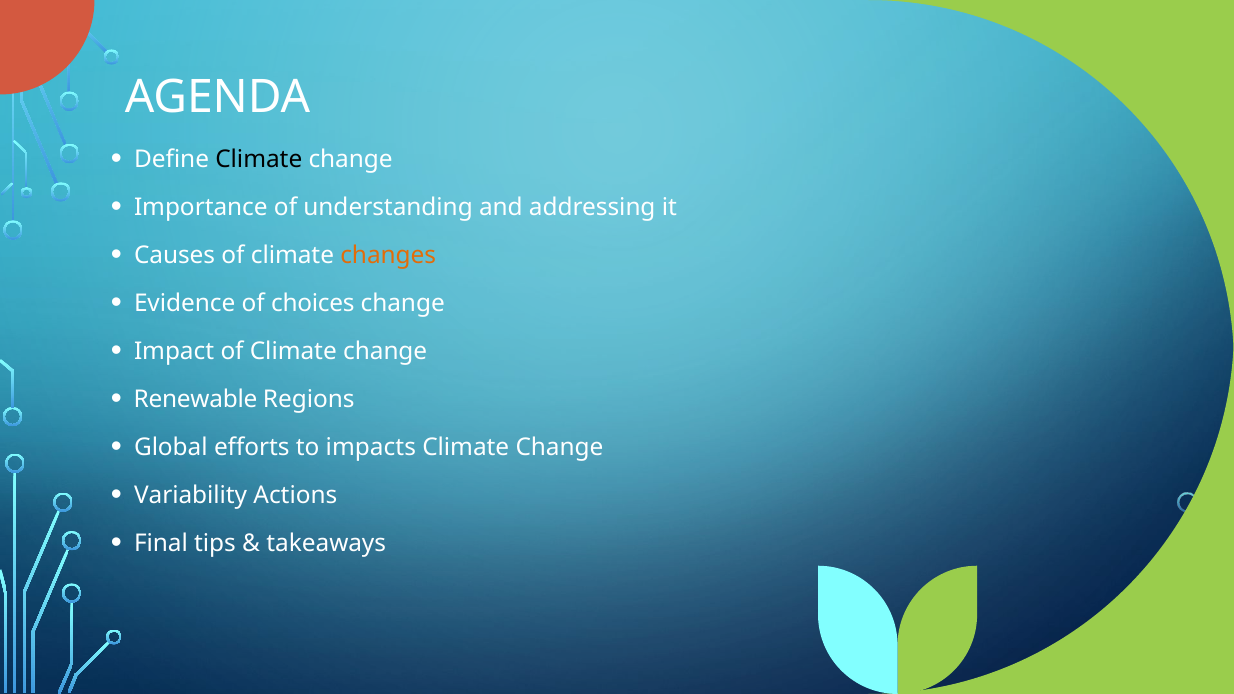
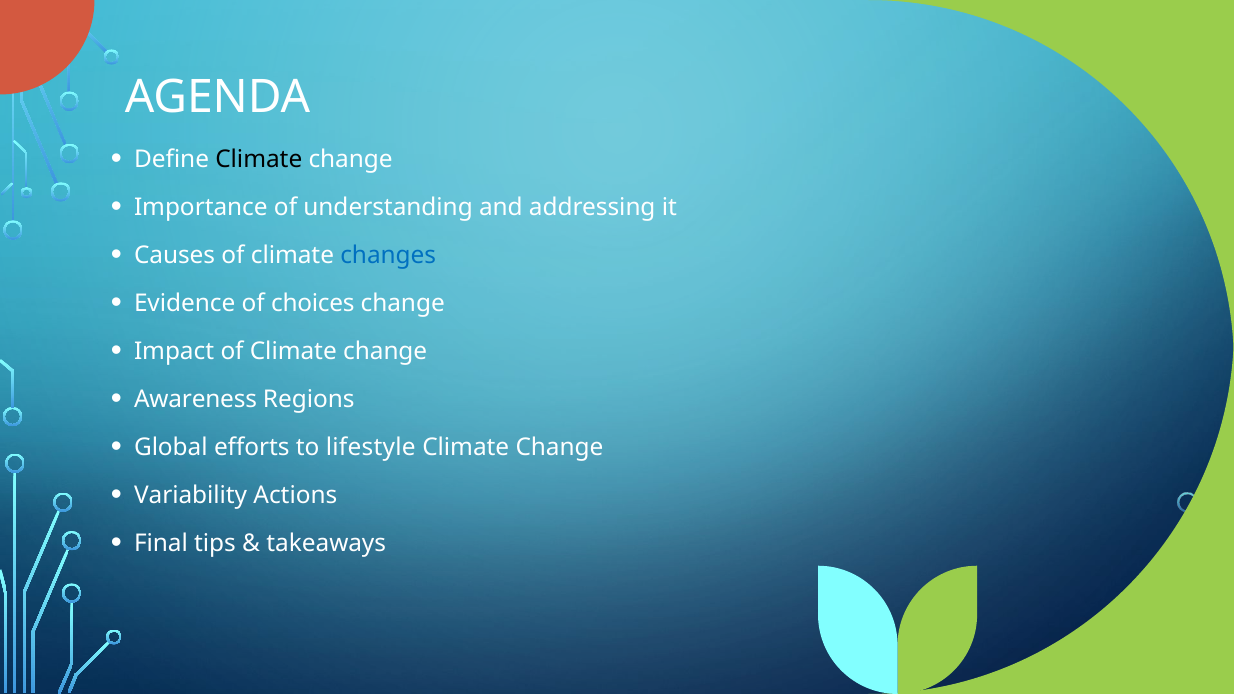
changes colour: orange -> blue
Renewable: Renewable -> Awareness
impacts: impacts -> lifestyle
